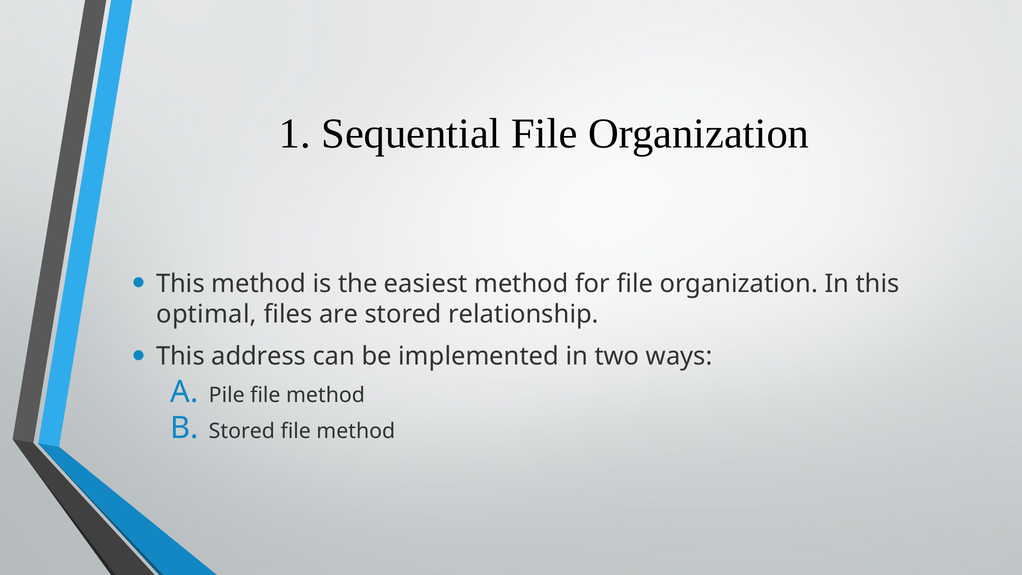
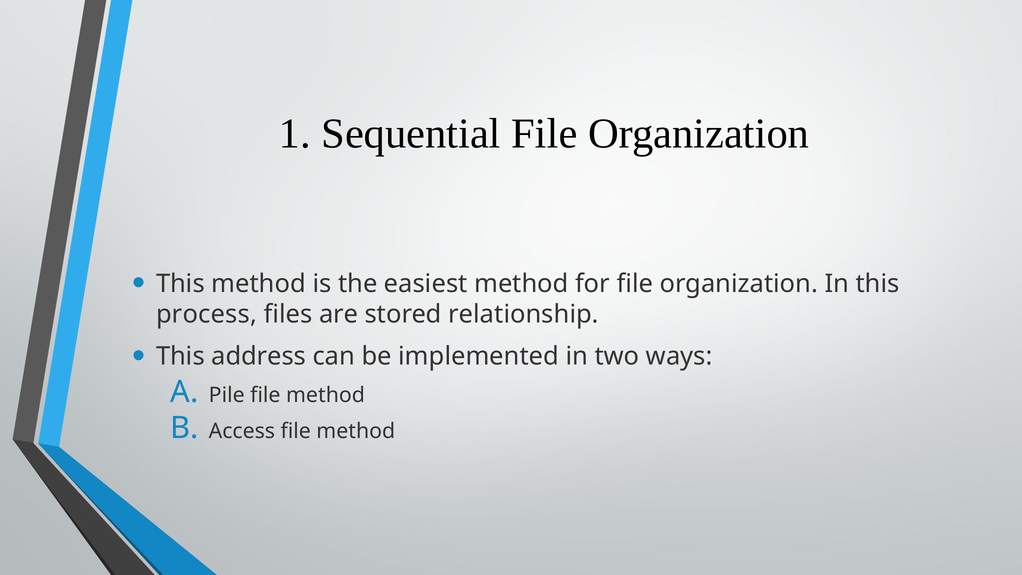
optimal: optimal -> process
Stored at (242, 431): Stored -> Access
